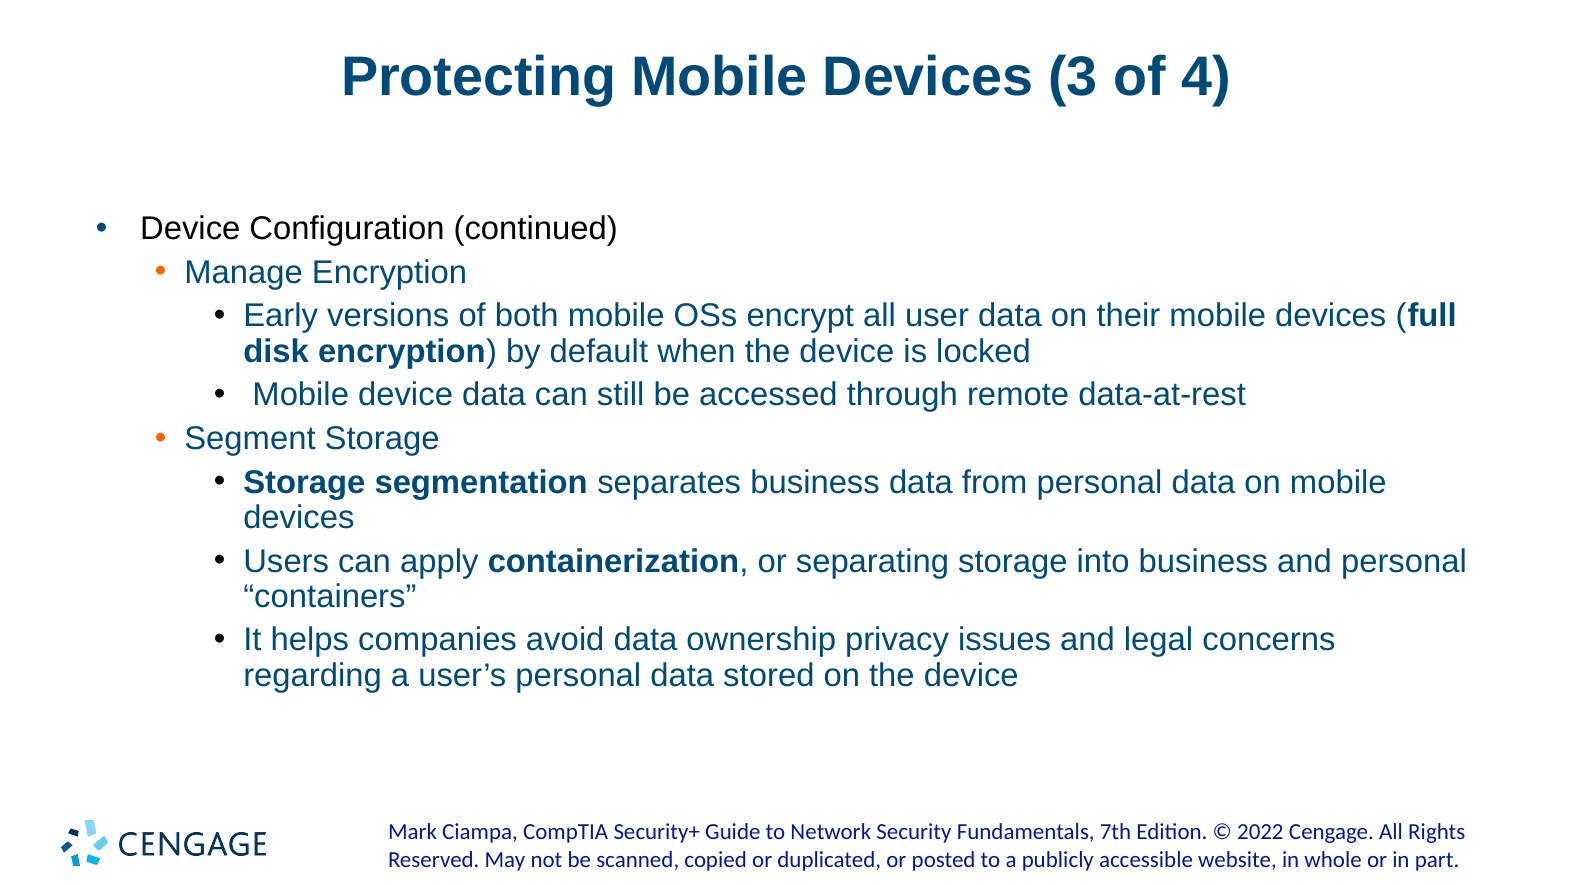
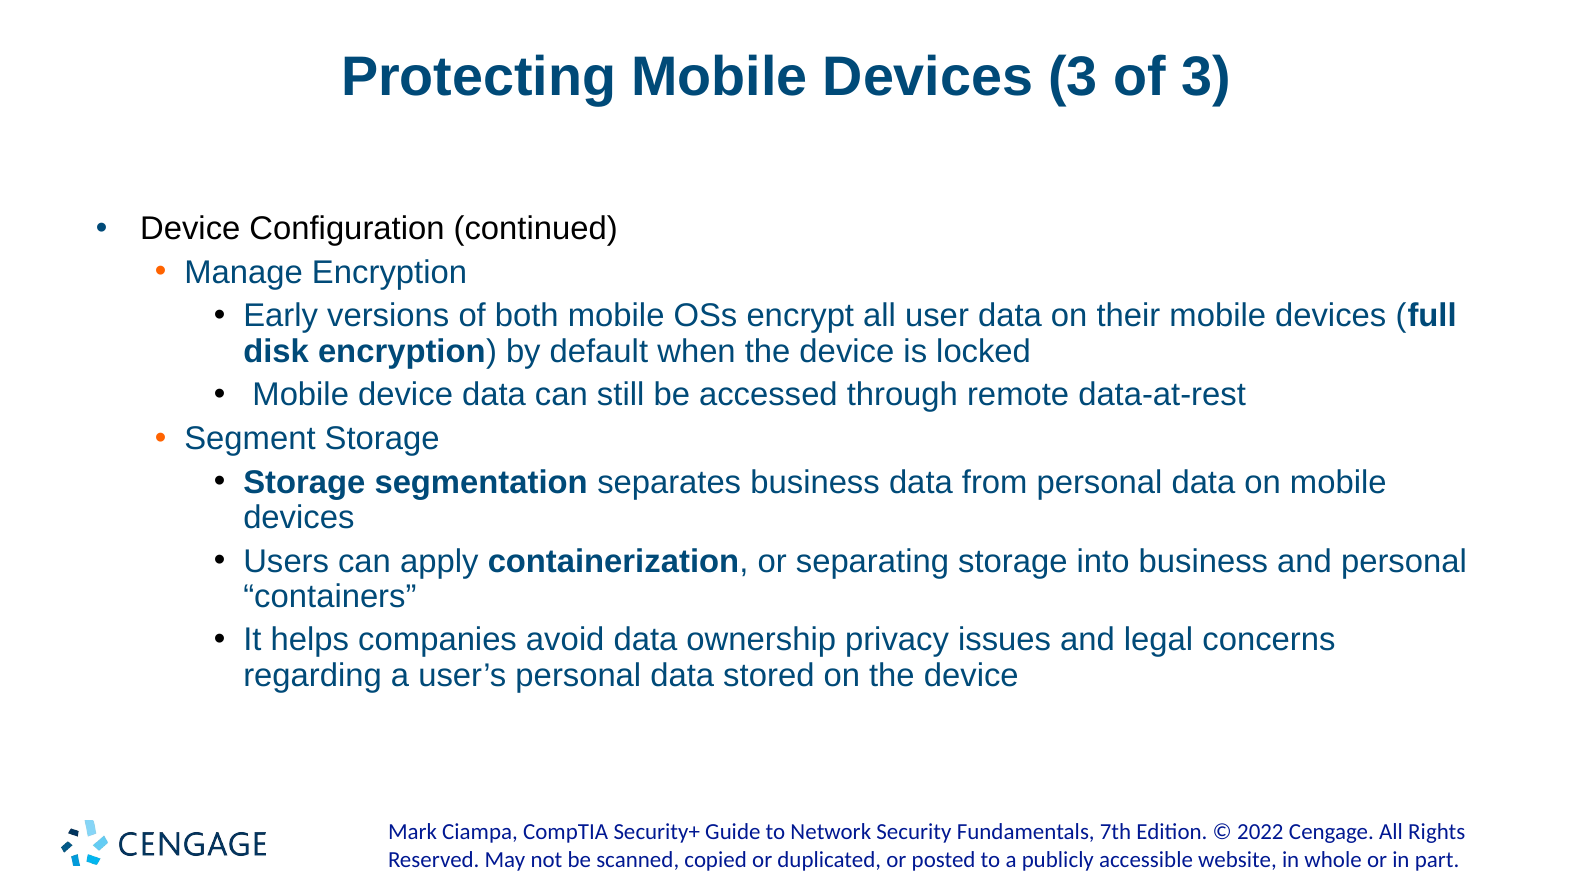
of 4: 4 -> 3
